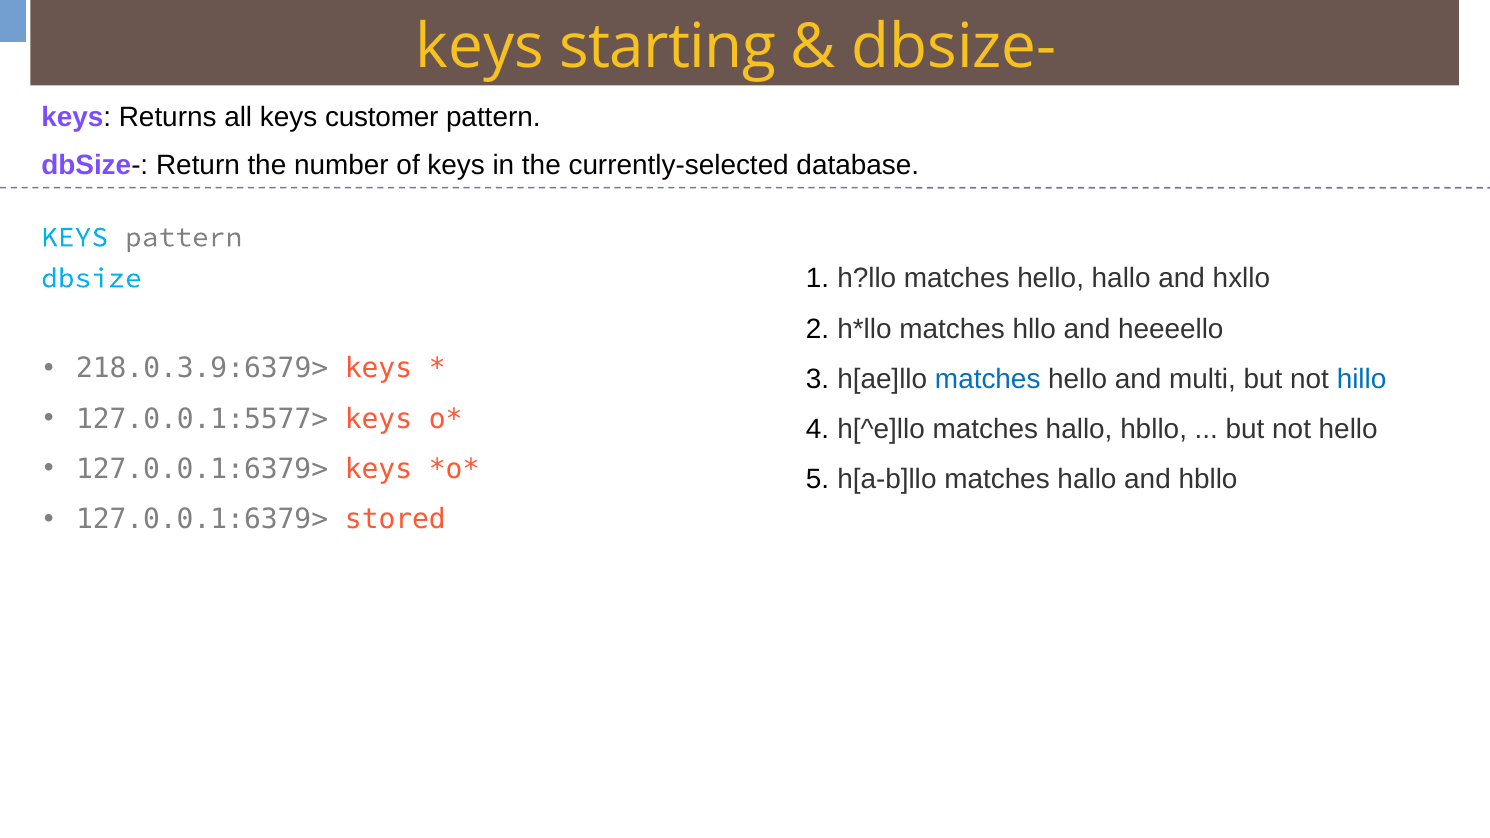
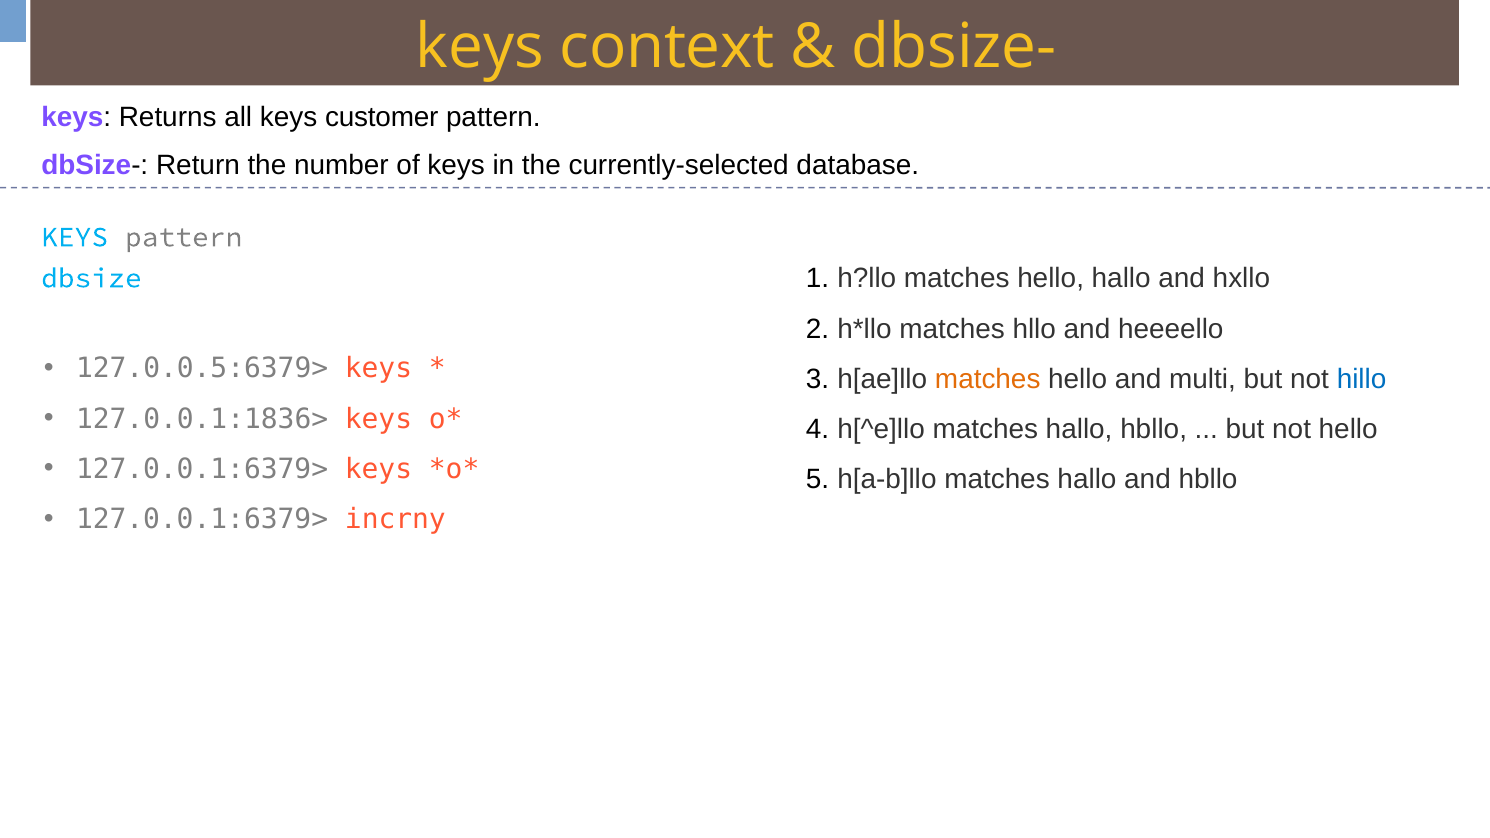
starting: starting -> context
218.0.3.9:6379>: 218.0.3.9:6379> -> 127.0.0.5:6379>
matches at (988, 379) colour: blue -> orange
127.0.0.1:5577>: 127.0.0.1:5577> -> 127.0.0.1:1836>
stored: stored -> incrny
